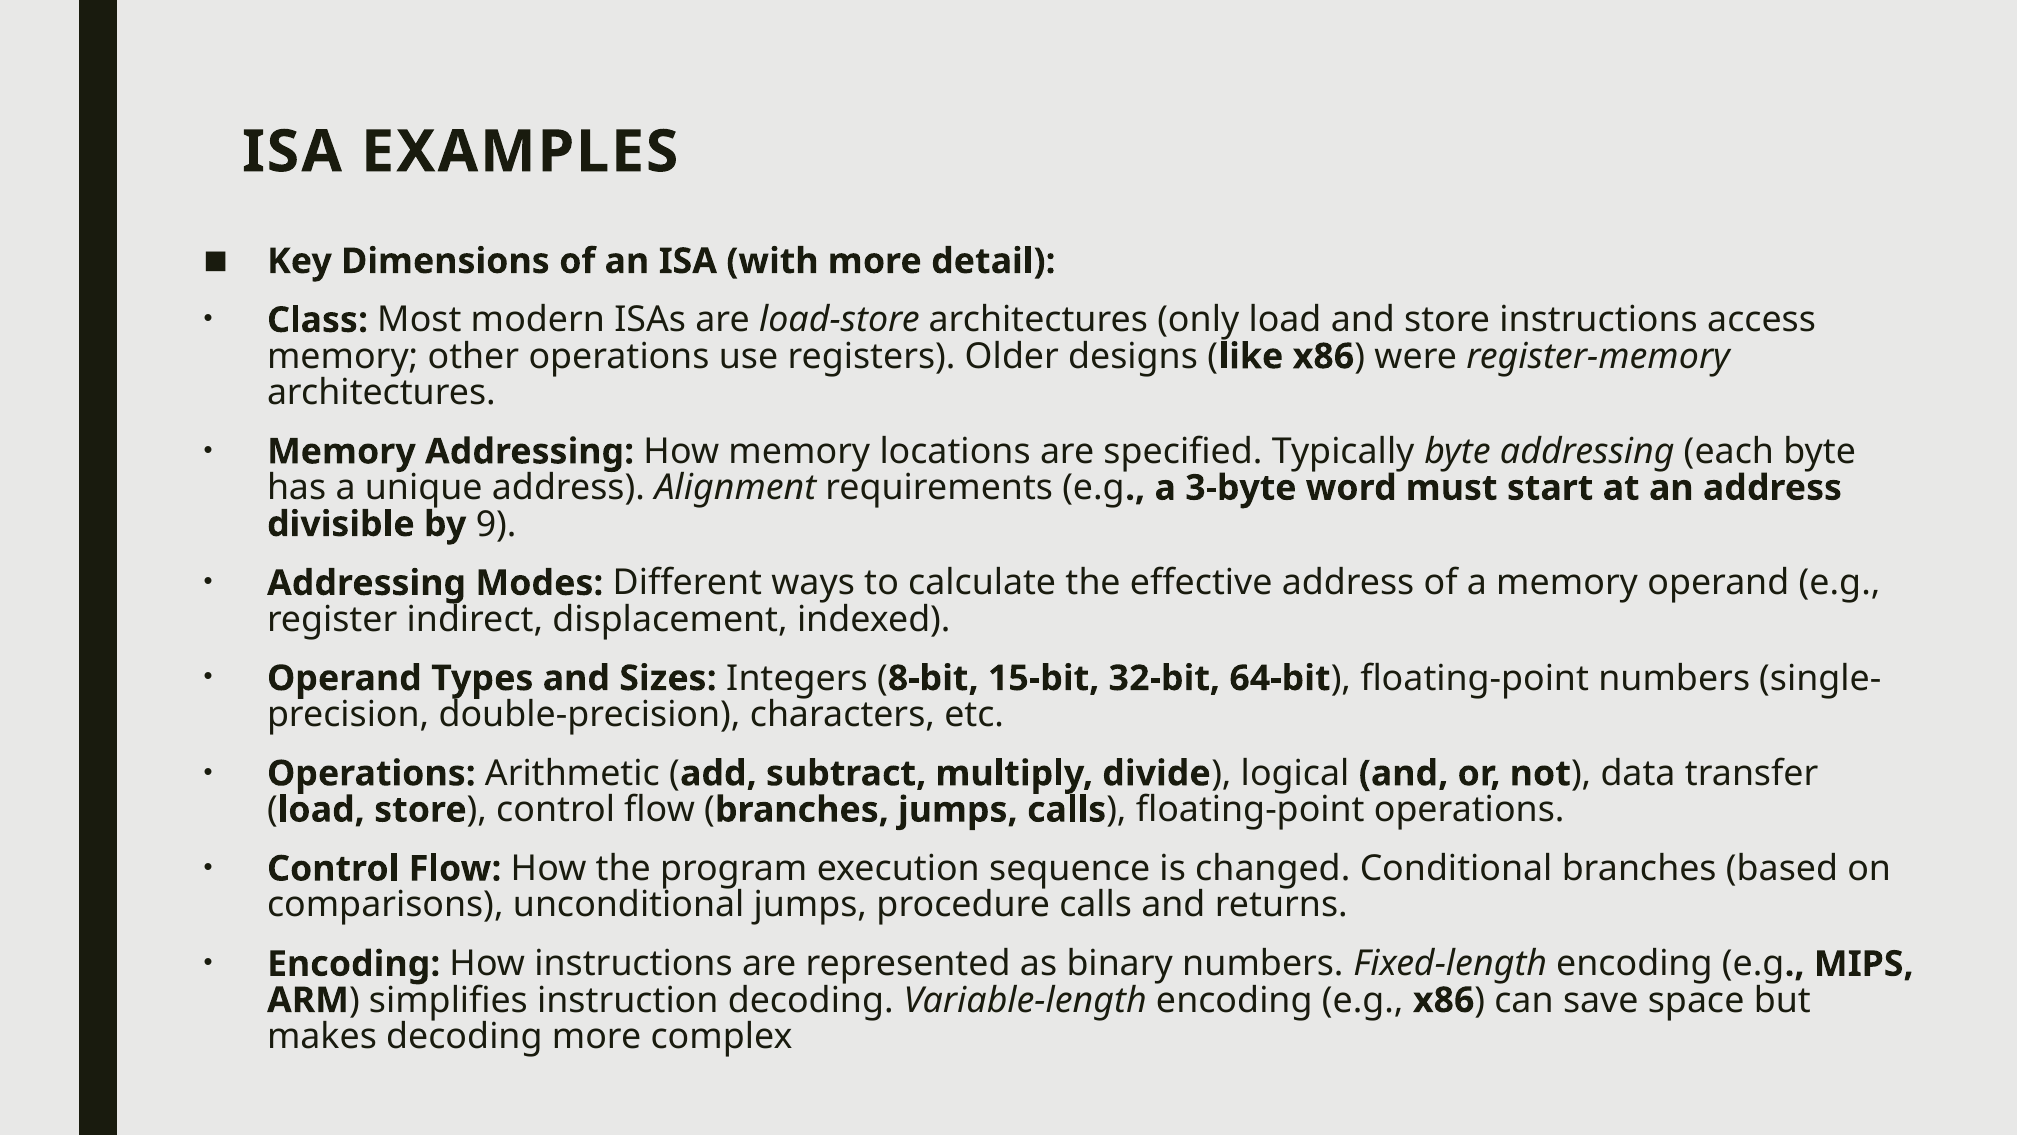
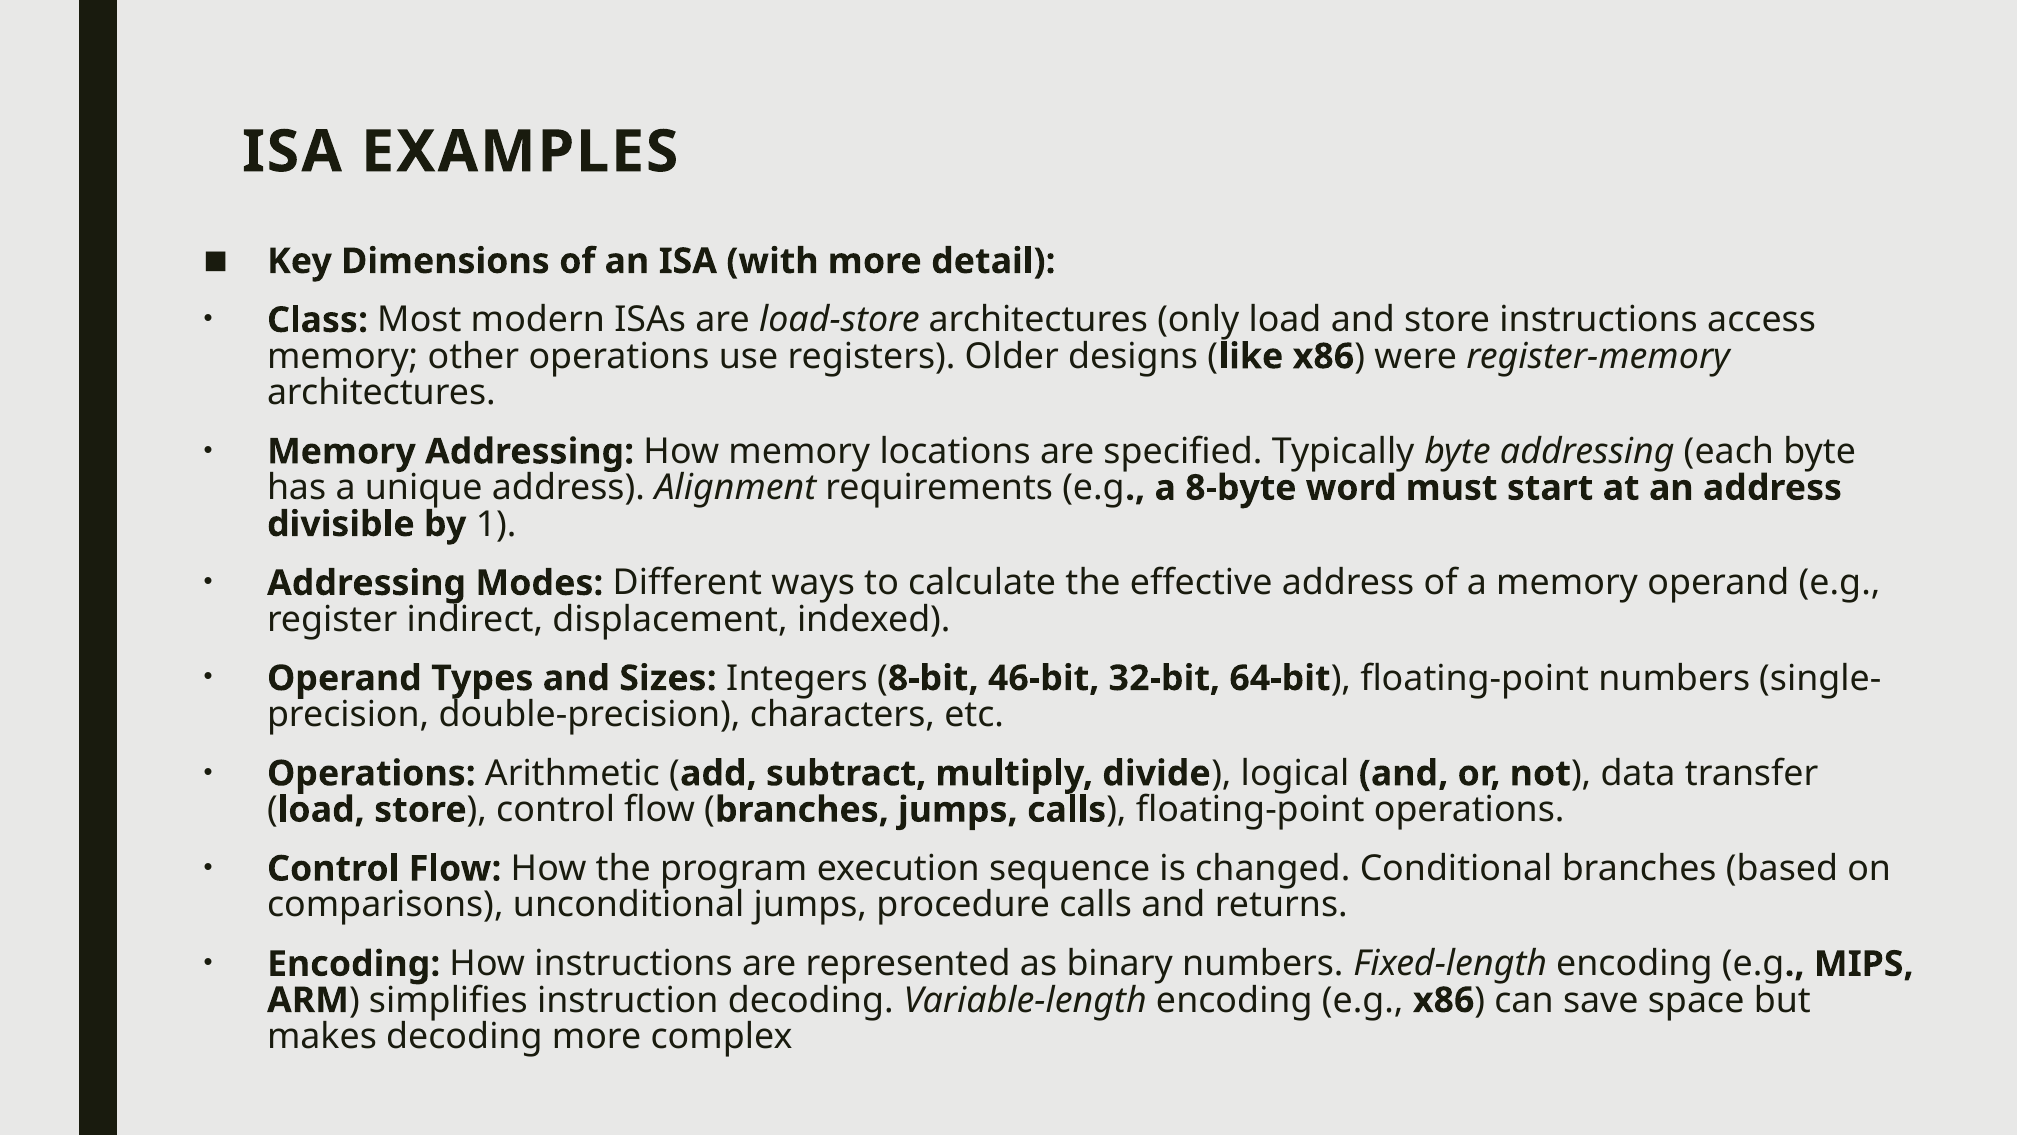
3-byte: 3-byte -> 8-byte
9: 9 -> 1
15-bit: 15-bit -> 46-bit
